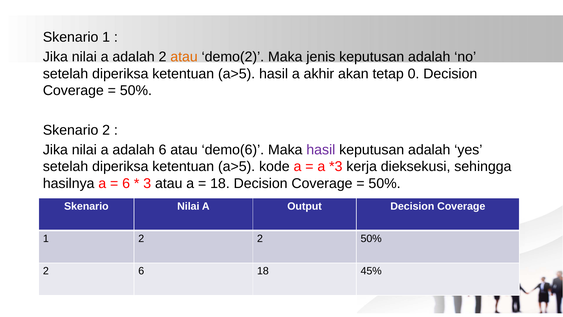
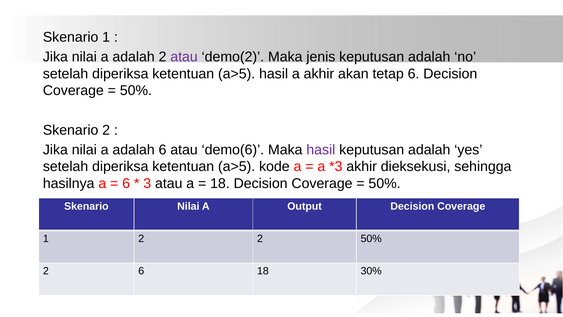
atau at (184, 57) colour: orange -> purple
tetap 0: 0 -> 6
kerja at (362, 167): kerja -> akhir
45%: 45% -> 30%
